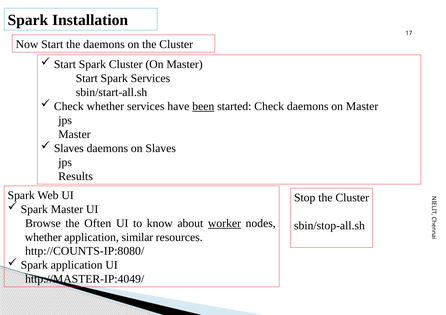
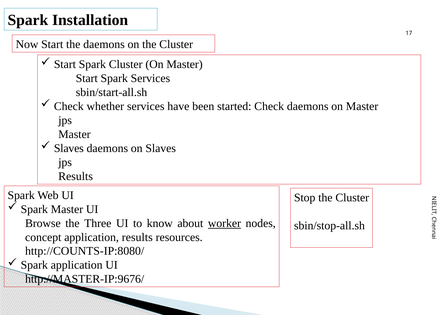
been underline: present -> none
Often: Often -> Three
whether at (43, 237): whether -> concept
application similar: similar -> results
http://MASTER-IP:4049/: http://MASTER-IP:4049/ -> http://MASTER-IP:9676/
